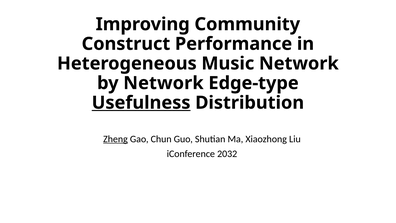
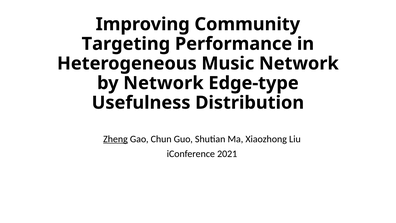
Construct: Construct -> Targeting
Usefulness underline: present -> none
2032: 2032 -> 2021
